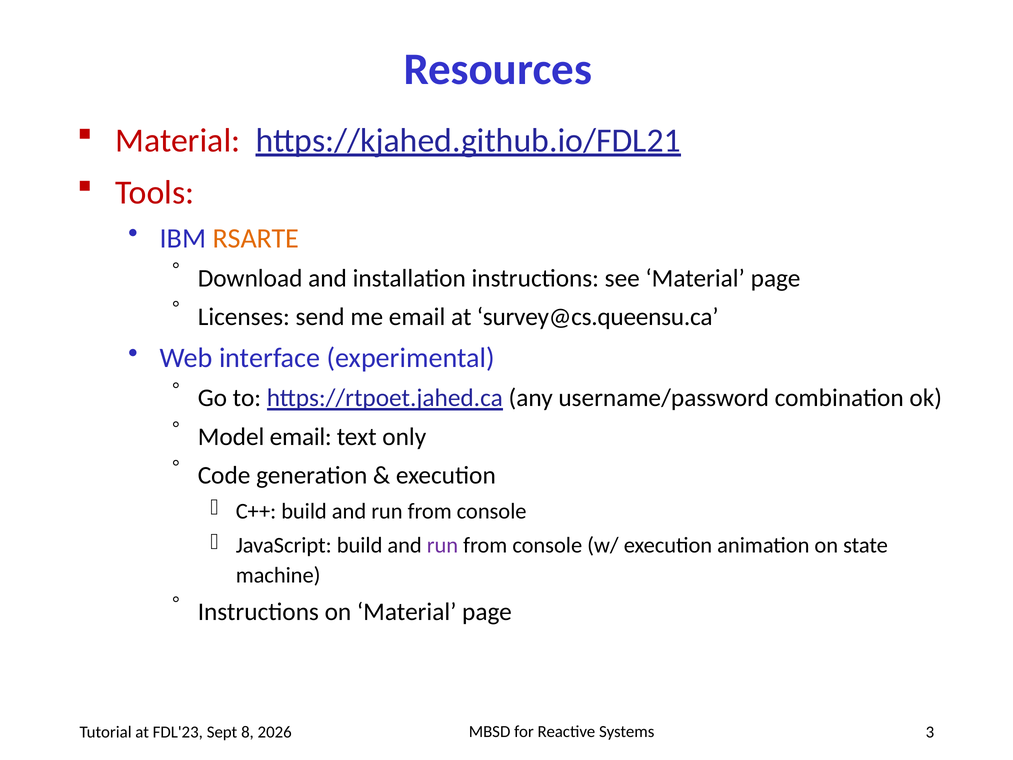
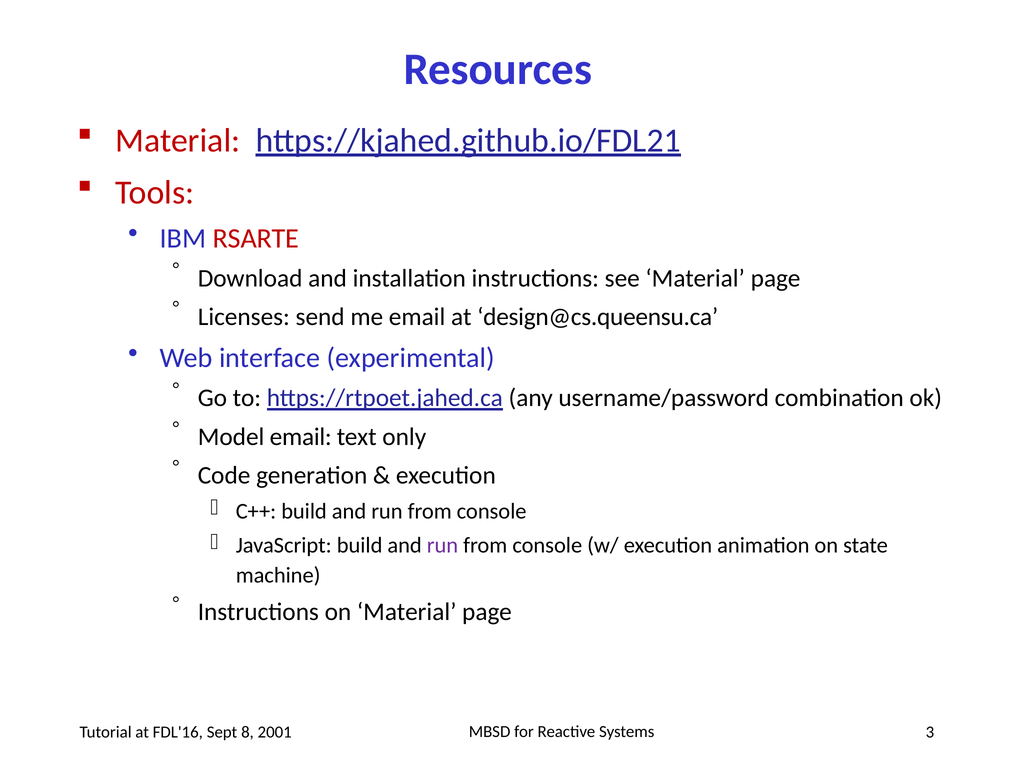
RSARTE colour: orange -> red
survey@cs.queensu.ca: survey@cs.queensu.ca -> design@cs.queensu.ca
FDL'23: FDL'23 -> FDL'16
2026: 2026 -> 2001
